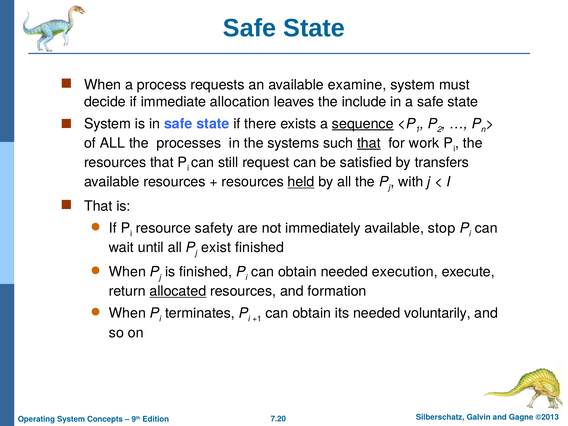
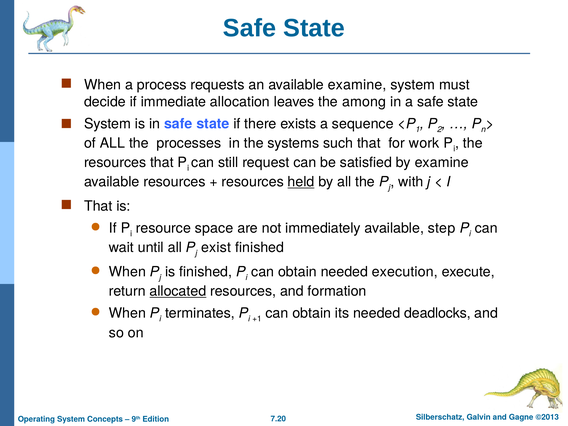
include: include -> among
sequence underline: present -> none
that at (369, 143) underline: present -> none
by transfers: transfers -> examine
safety: safety -> space
stop: stop -> step
voluntarily: voluntarily -> deadlocks
